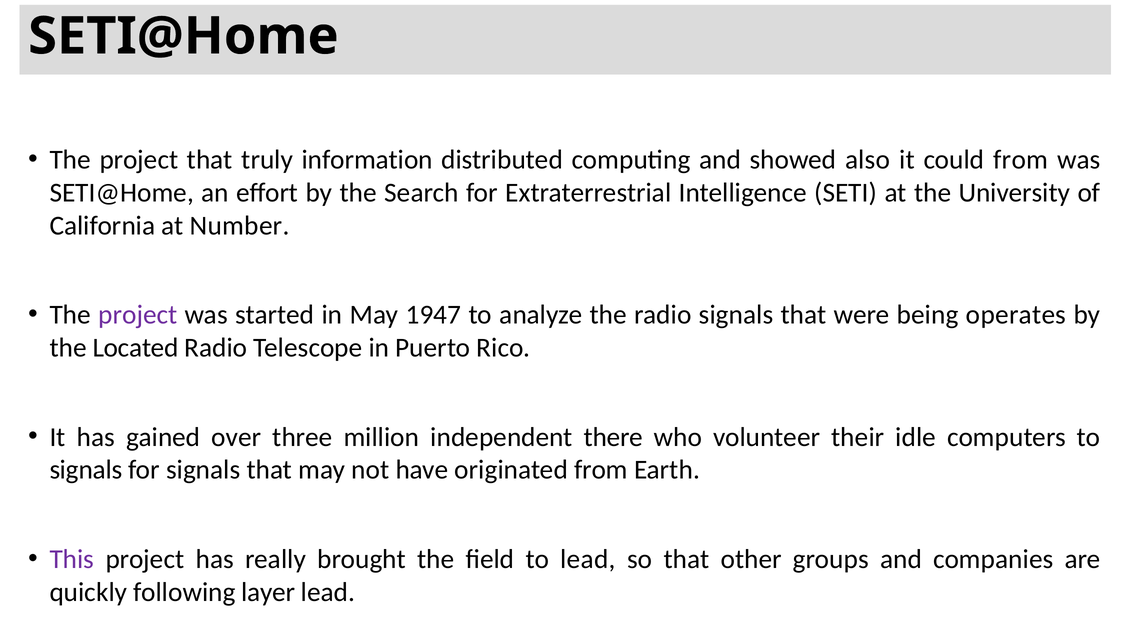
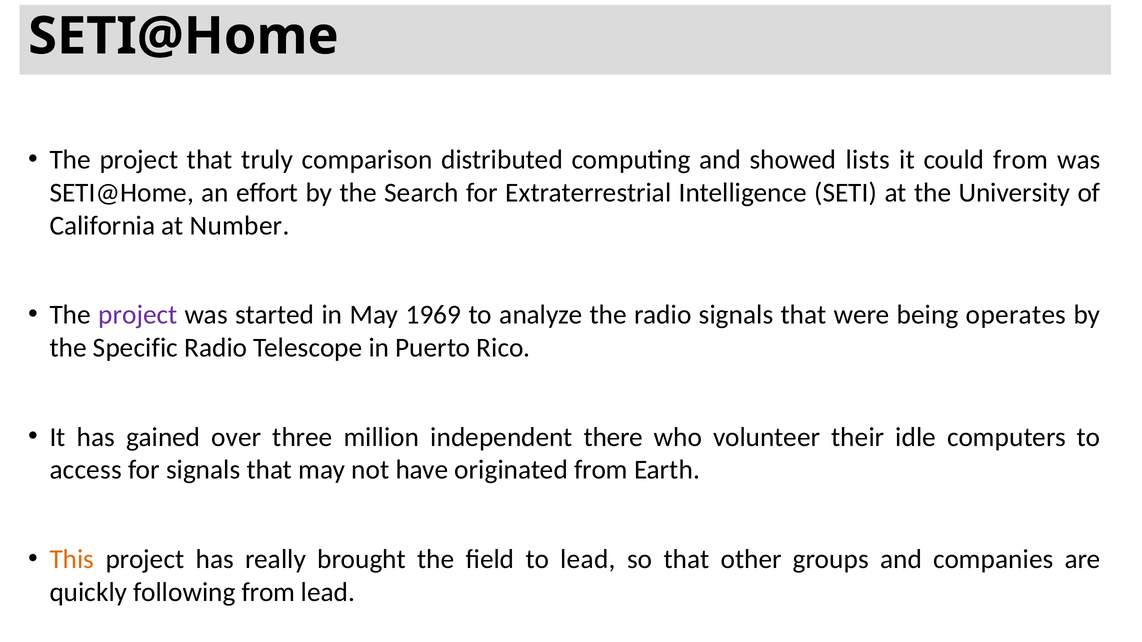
information: information -> comparison
also: also -> lists
1947: 1947 -> 1969
Located: Located -> Specific
signals at (86, 470): signals -> access
This colour: purple -> orange
following layer: layer -> from
